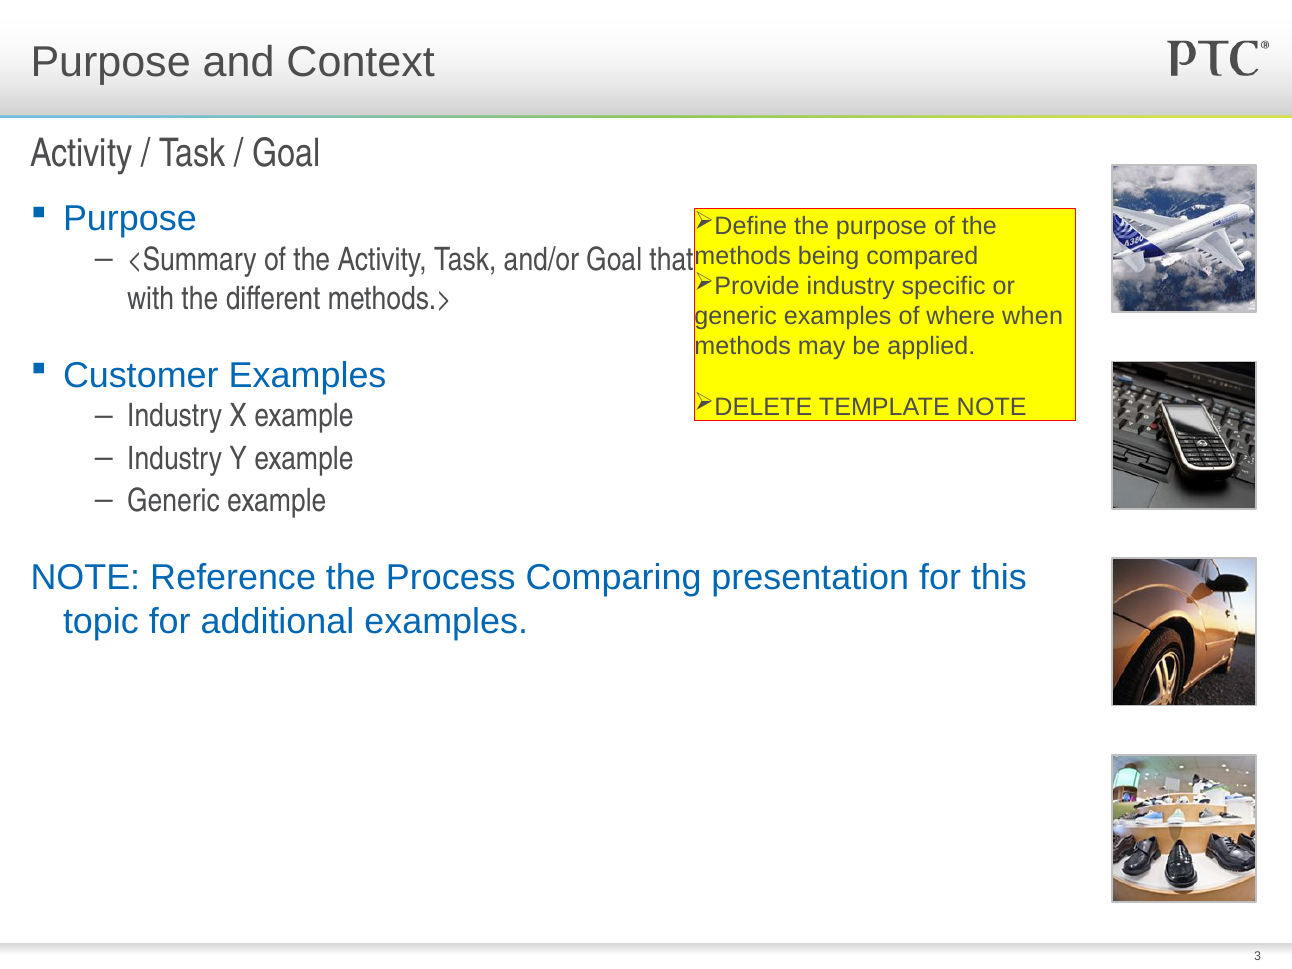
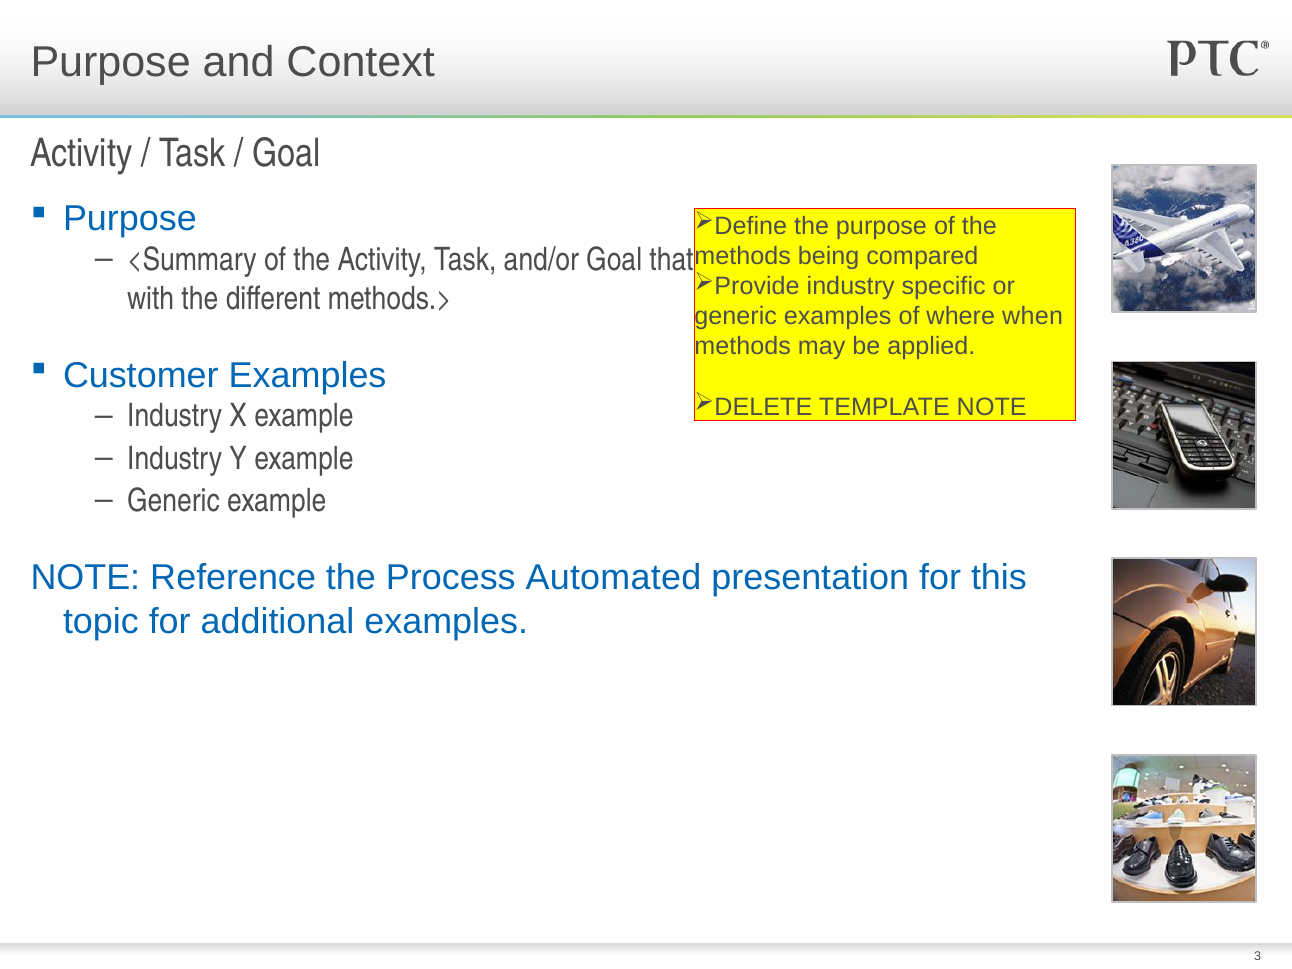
Comparing: Comparing -> Automated
